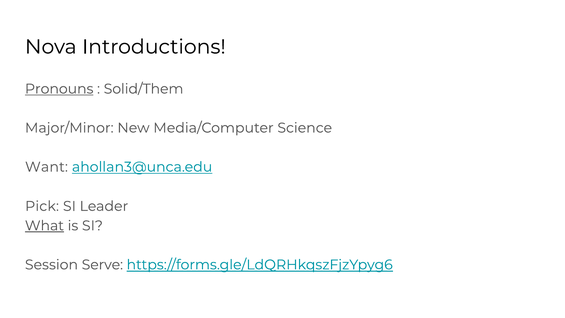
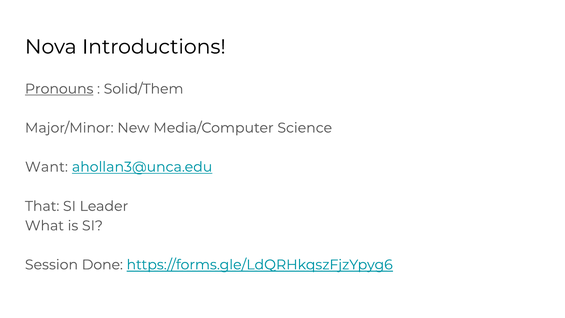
Pick: Pick -> That
What underline: present -> none
Serve: Serve -> Done
